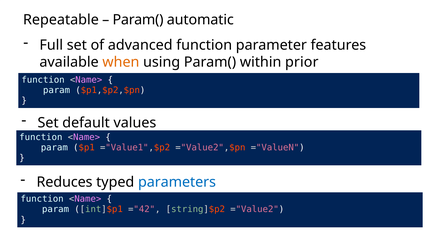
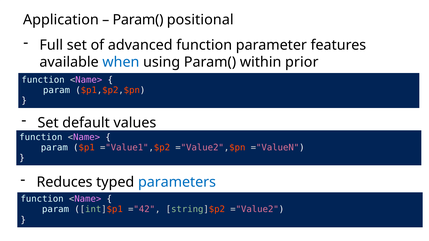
Repeatable: Repeatable -> Application
automatic: automatic -> positional
when colour: orange -> blue
